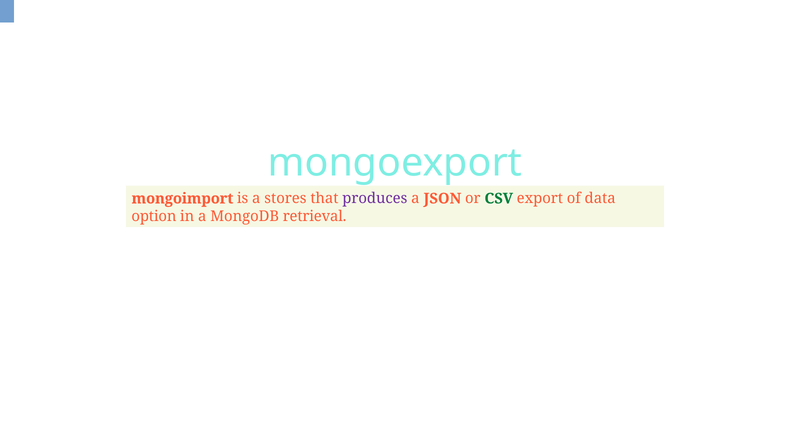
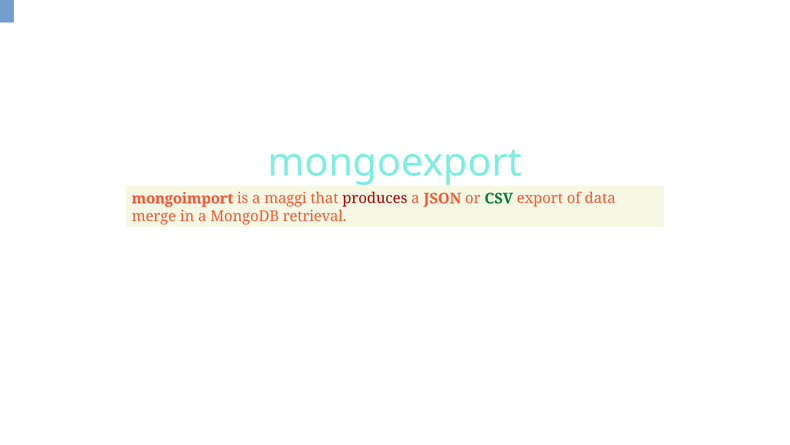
stores: stores -> maggi
produces colour: purple -> red
option: option -> merge
